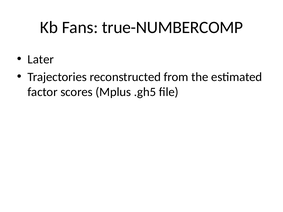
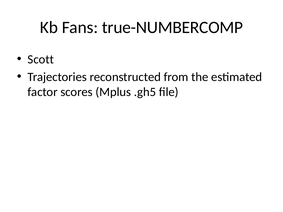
Later: Later -> Scott
